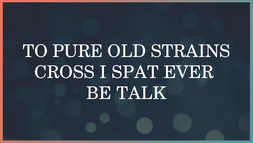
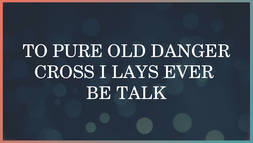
STRAINS: STRAINS -> DANGER
SPAT: SPAT -> LAYS
